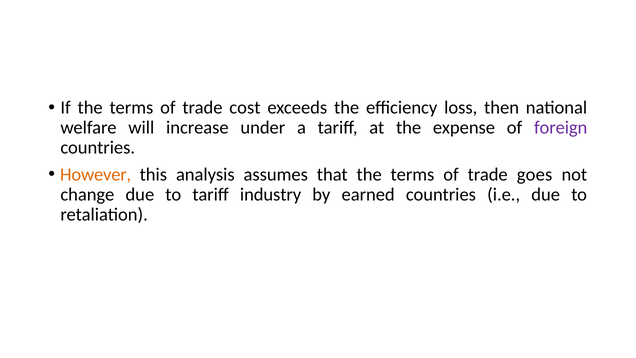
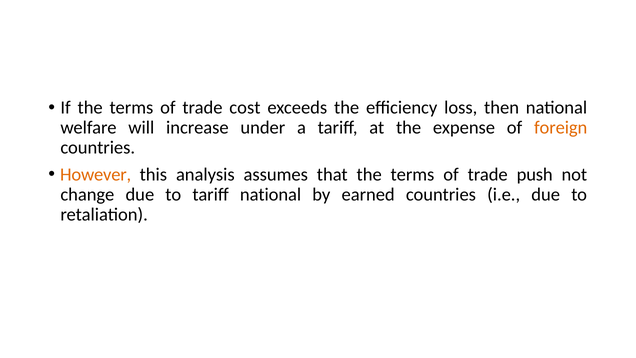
foreign colour: purple -> orange
goes: goes -> push
tariff industry: industry -> national
